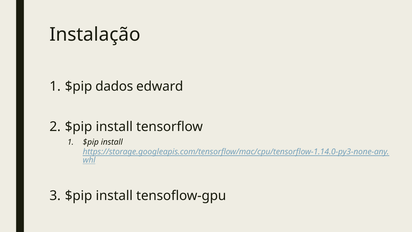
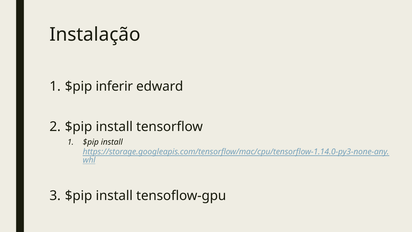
dados: dados -> inferir
